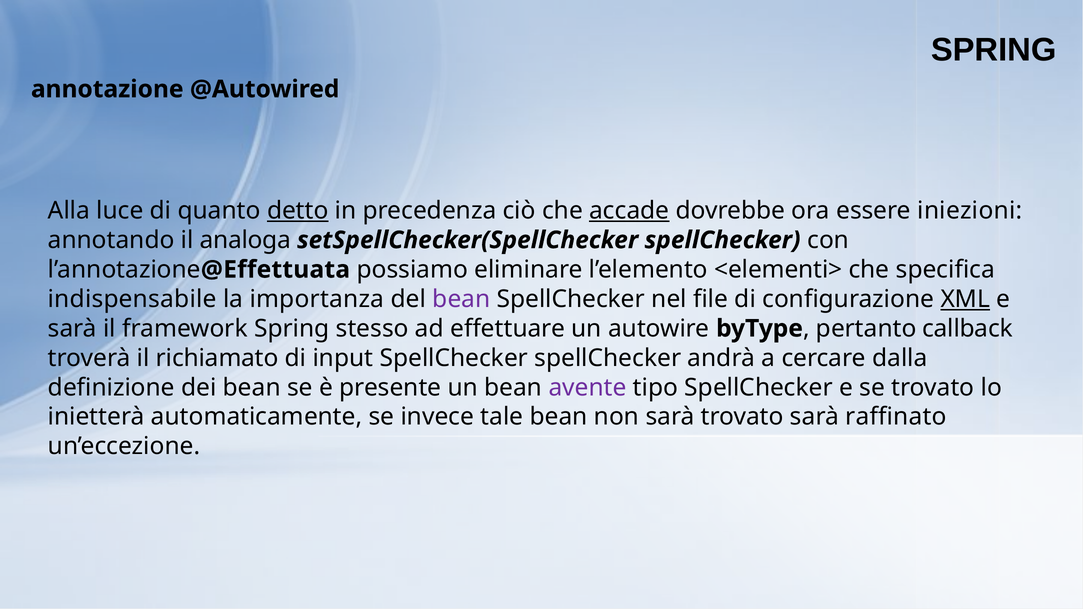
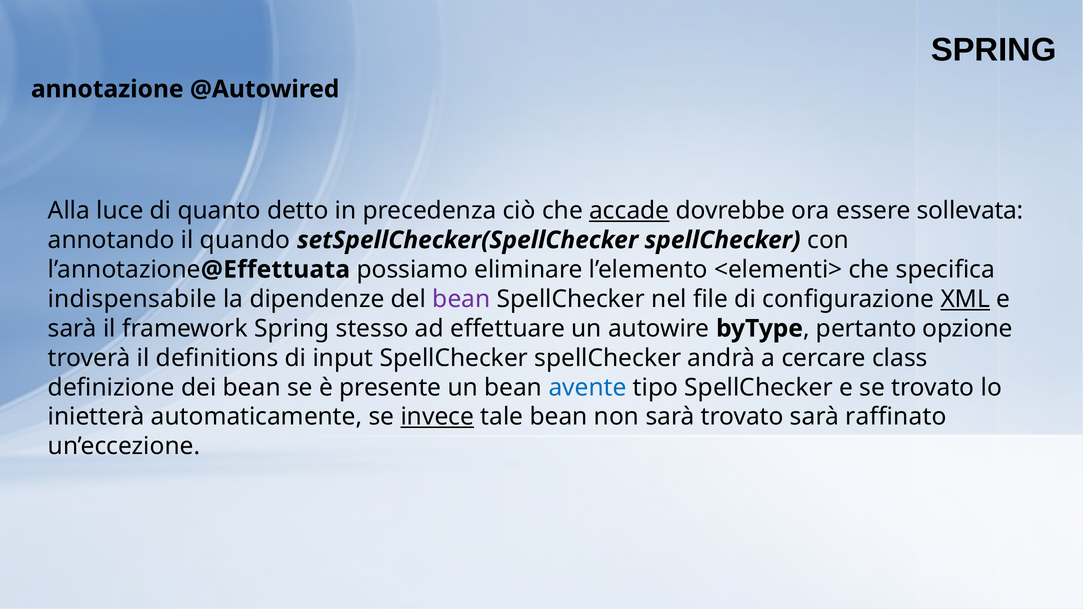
detto underline: present -> none
iniezioni: iniezioni -> sollevata
analoga: analoga -> quando
importanza: importanza -> dipendenze
callback: callback -> opzione
richiamato: richiamato -> definitions
dalla: dalla -> class
avente colour: purple -> blue
invece underline: none -> present
